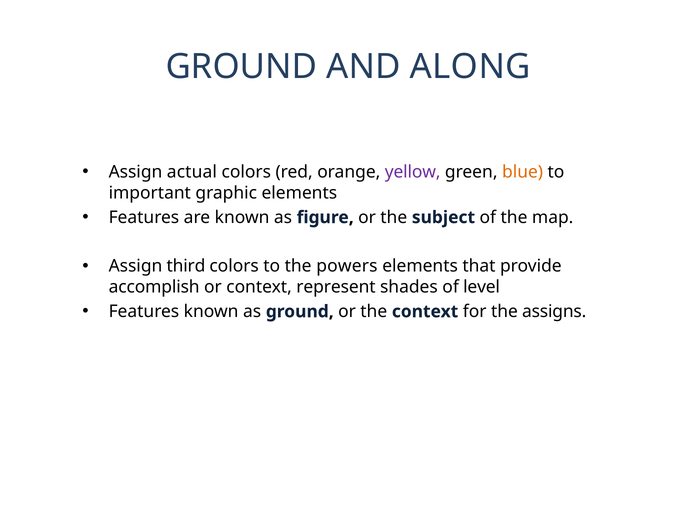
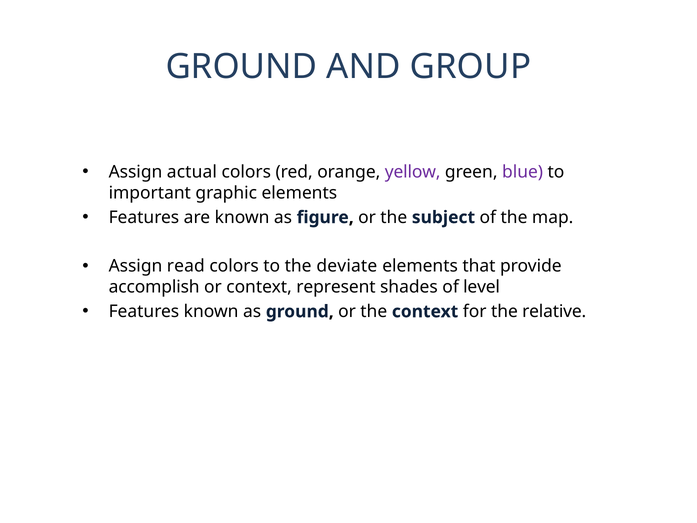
ALONG: ALONG -> GROUP
blue colour: orange -> purple
third: third -> read
powers: powers -> deviate
assigns: assigns -> relative
